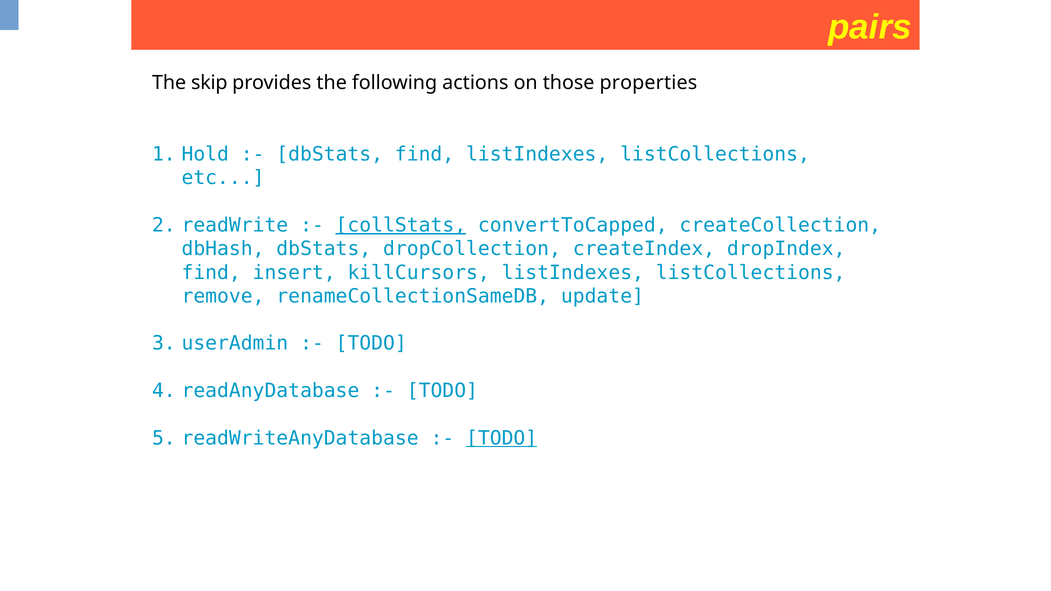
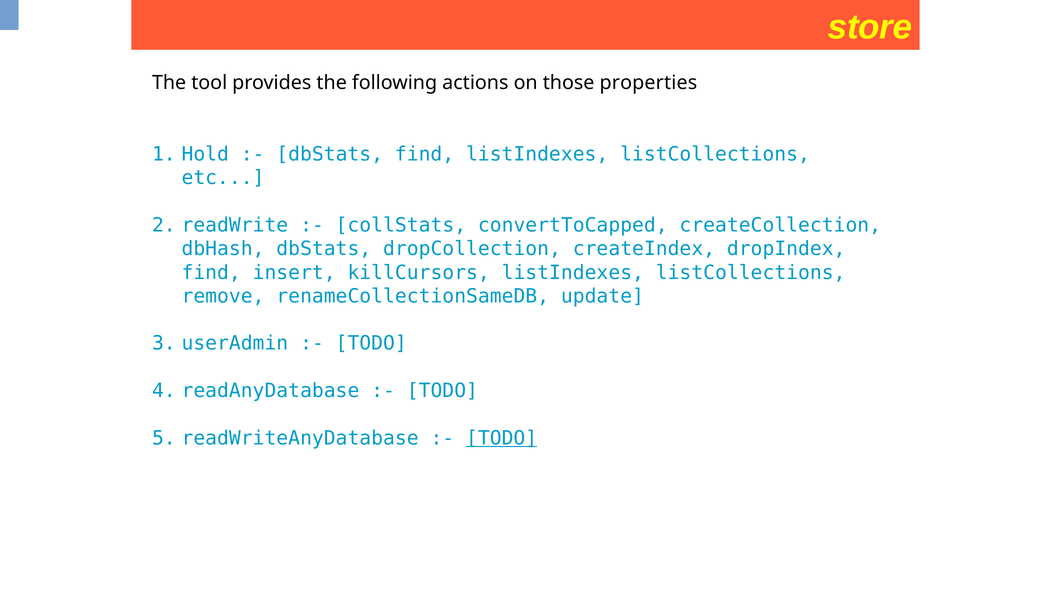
pairs: pairs -> store
skip: skip -> tool
collStats underline: present -> none
